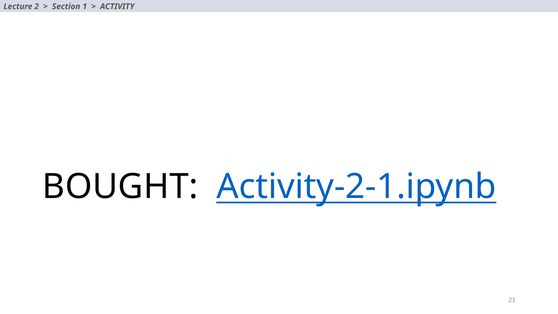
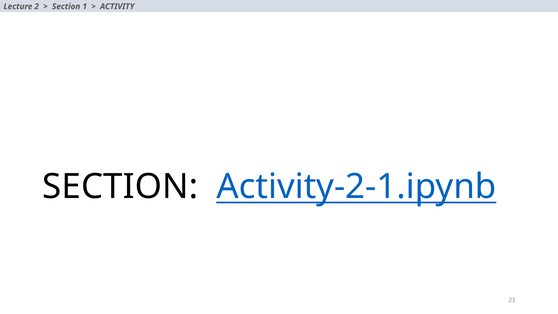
BOUGHT at (120, 187): BOUGHT -> SECTION
